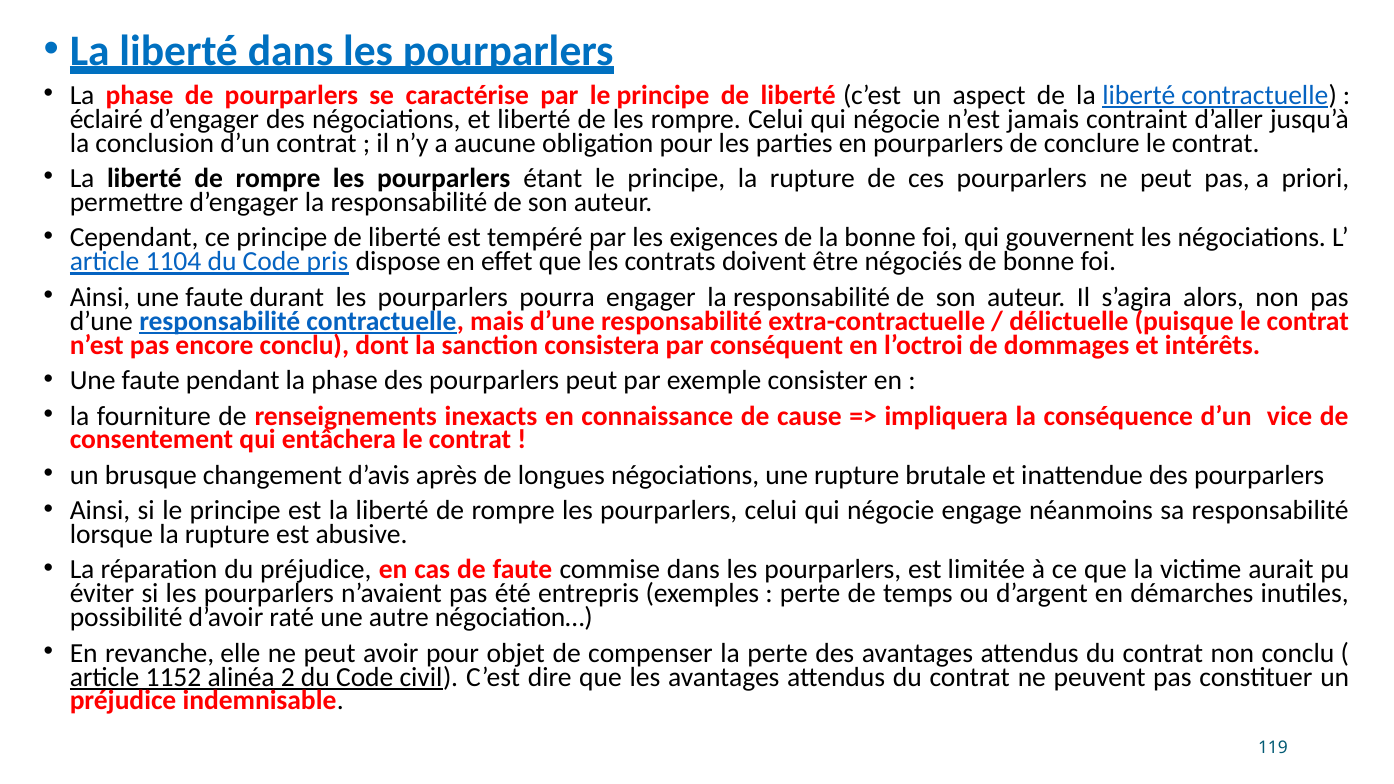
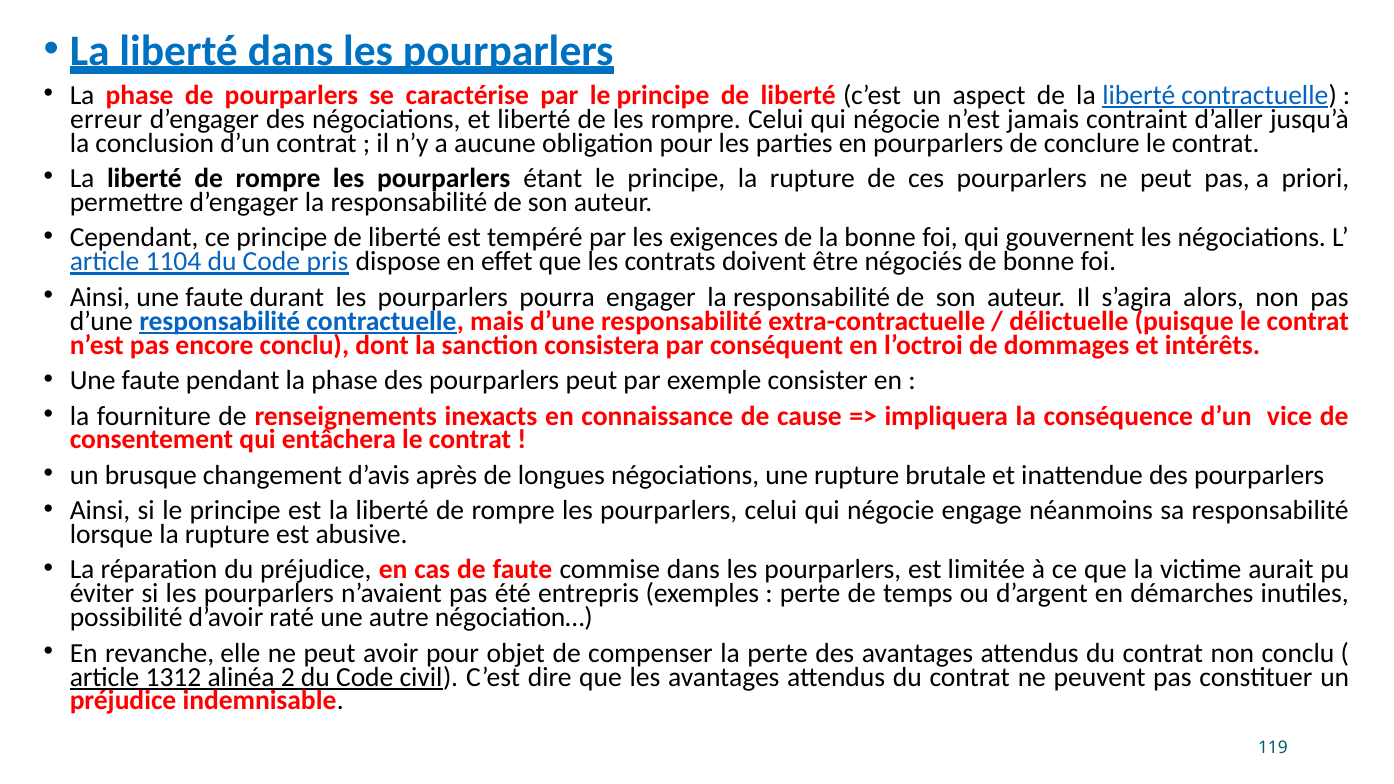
éclairé: éclairé -> erreur
1152: 1152 -> 1312
